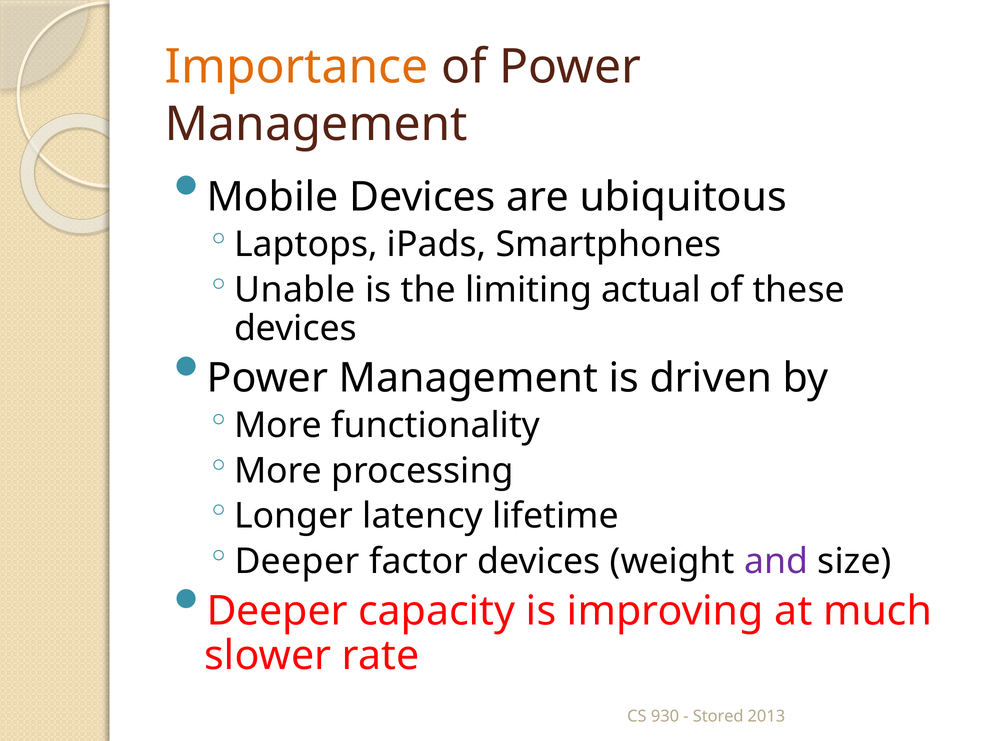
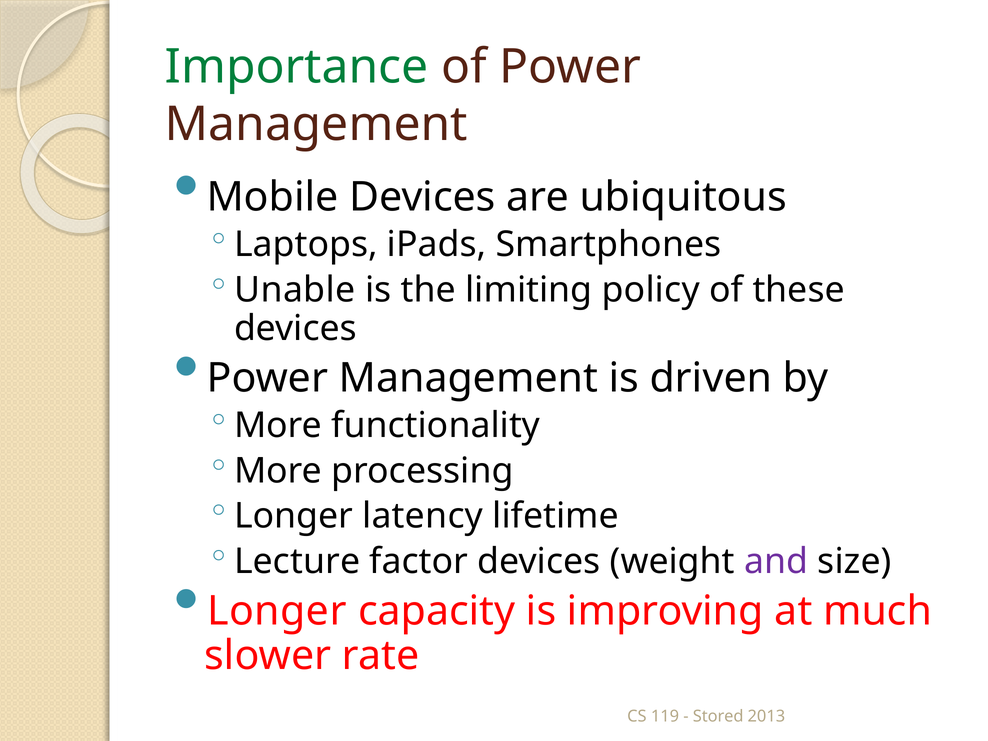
Importance colour: orange -> green
actual: actual -> policy
Deeper at (297, 561): Deeper -> Lecture
Deeper at (277, 611): Deeper -> Longer
930: 930 -> 119
